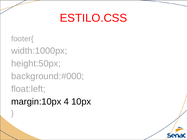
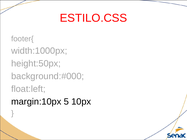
4: 4 -> 5
